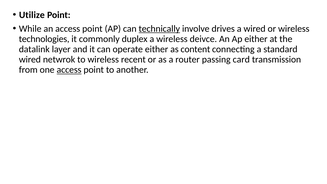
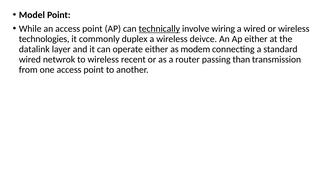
Utilize: Utilize -> Model
drives: drives -> wiring
content: content -> modem
card: card -> than
access at (69, 70) underline: present -> none
